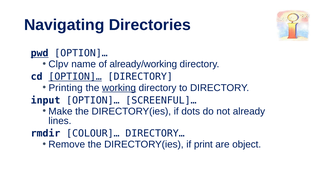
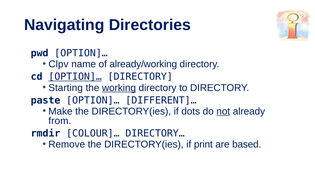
pwd underline: present -> none
Printing: Printing -> Starting
input: input -> paste
SCREENFUL]…: SCREENFUL]… -> DIFFERENT]…
not underline: none -> present
lines: lines -> from
object: object -> based
